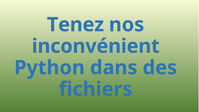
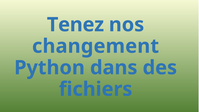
inconvénient: inconvénient -> changement
